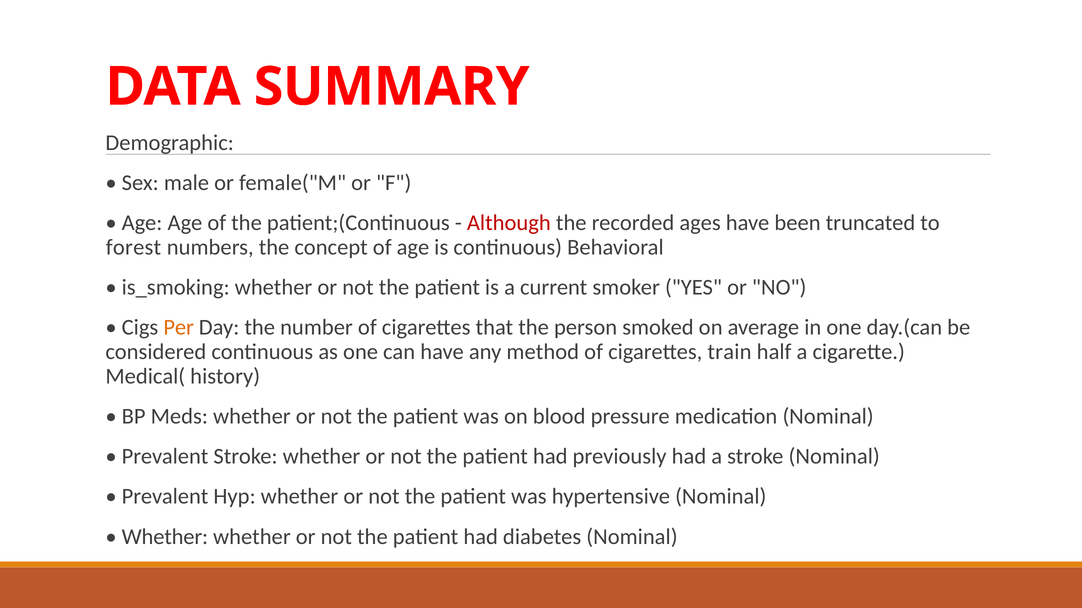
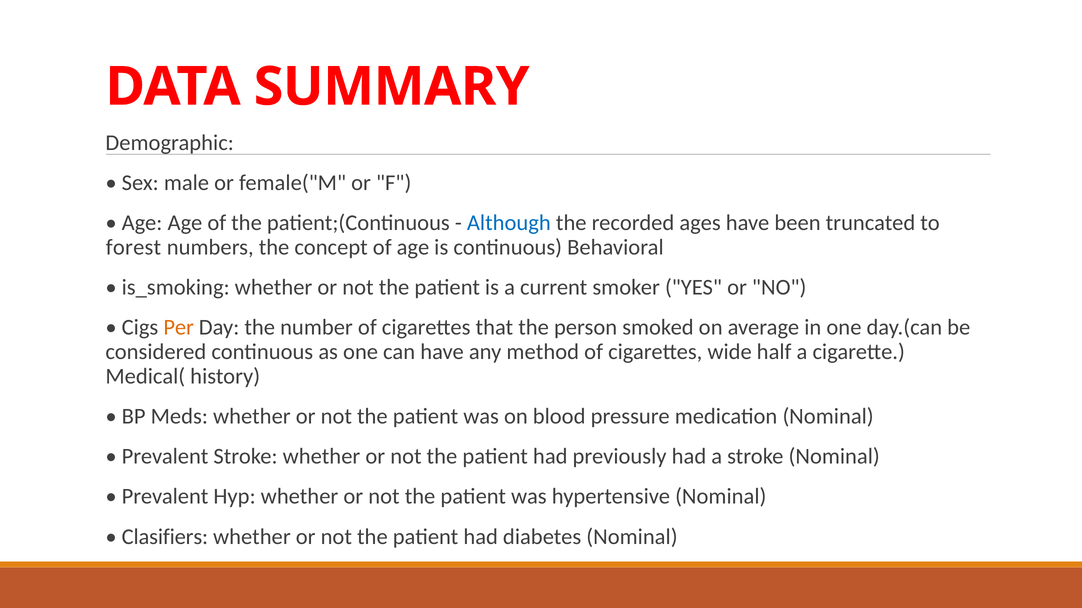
Although colour: red -> blue
train: train -> wide
Whether at (165, 537): Whether -> Clasifiers
